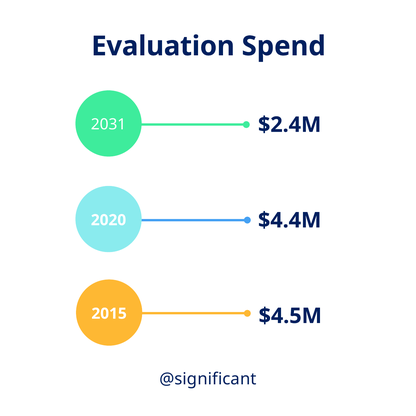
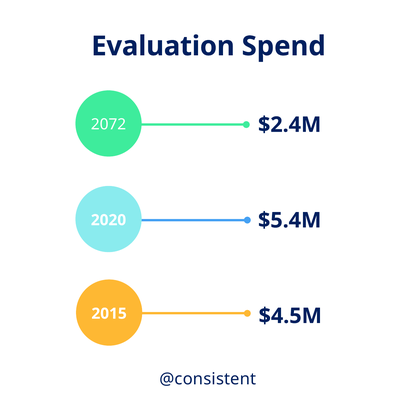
2031: 2031 -> 2072
$4.4M: $4.4M -> $5.4M
@significant: @significant -> @consistent
